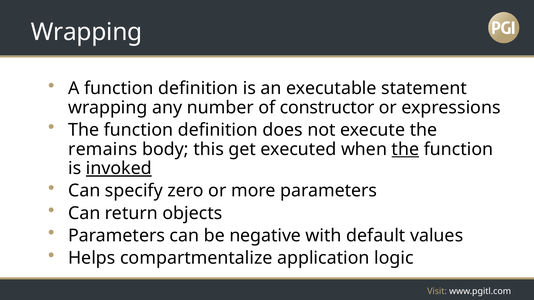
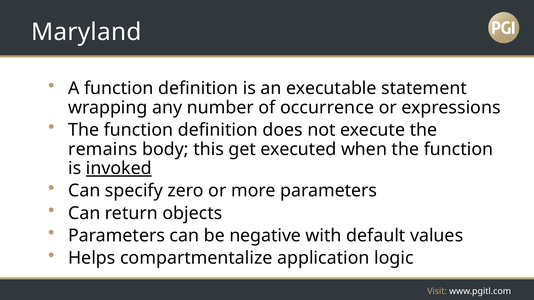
Wrapping at (87, 32): Wrapping -> Maryland
constructor: constructor -> occurrence
the at (405, 149) underline: present -> none
